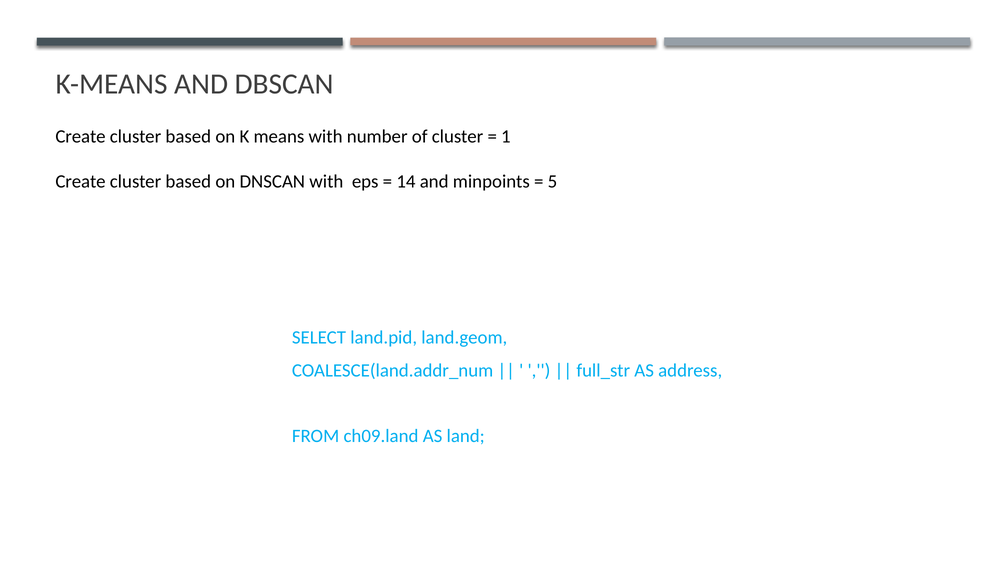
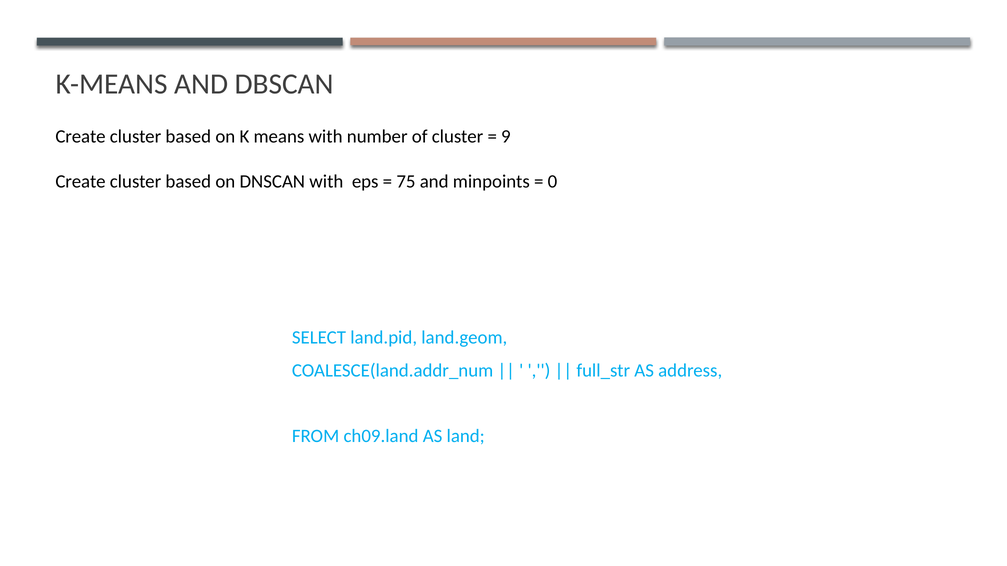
1: 1 -> 9
14: 14 -> 75
5: 5 -> 0
